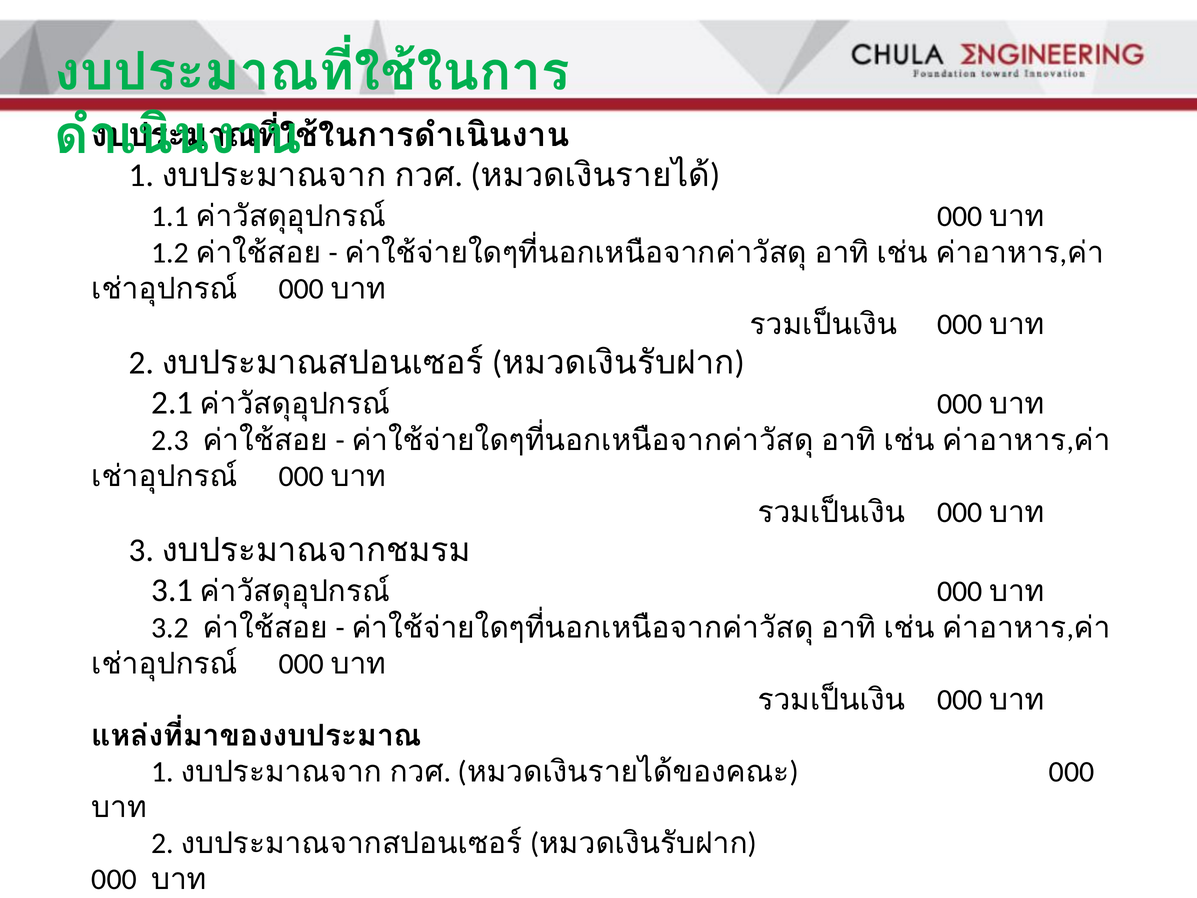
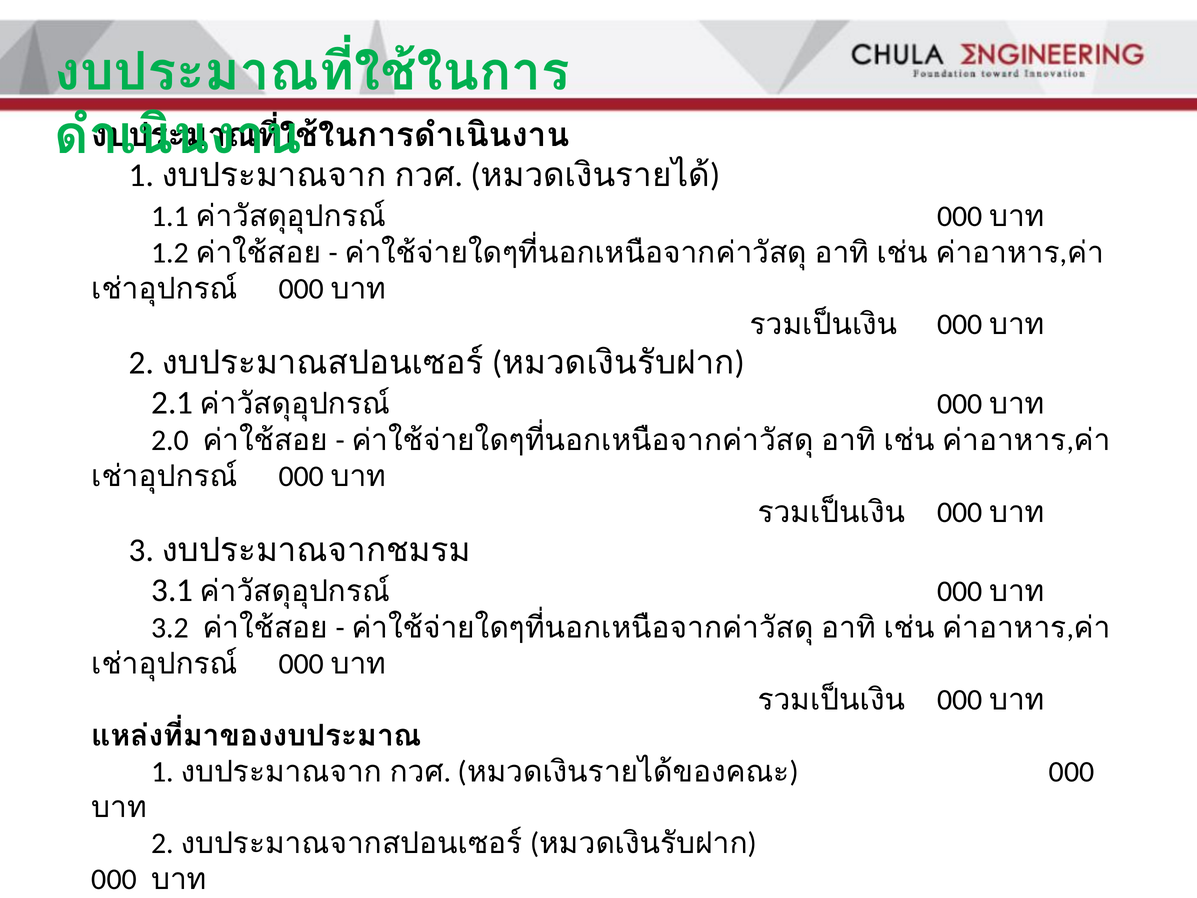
2.3: 2.3 -> 2.0
